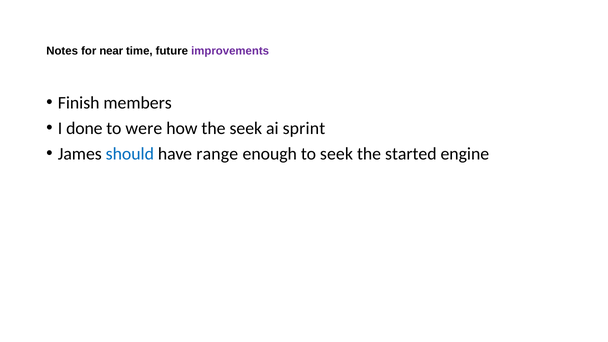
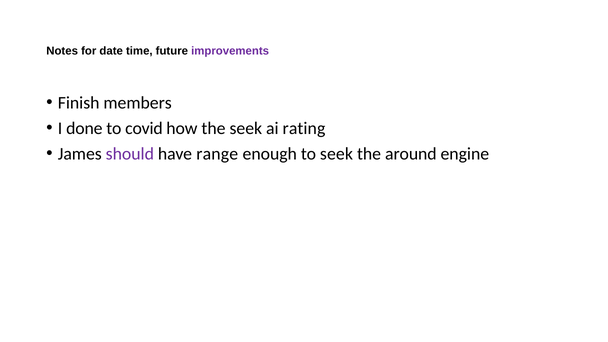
near: near -> date
were: were -> covid
sprint: sprint -> rating
should colour: blue -> purple
started: started -> around
